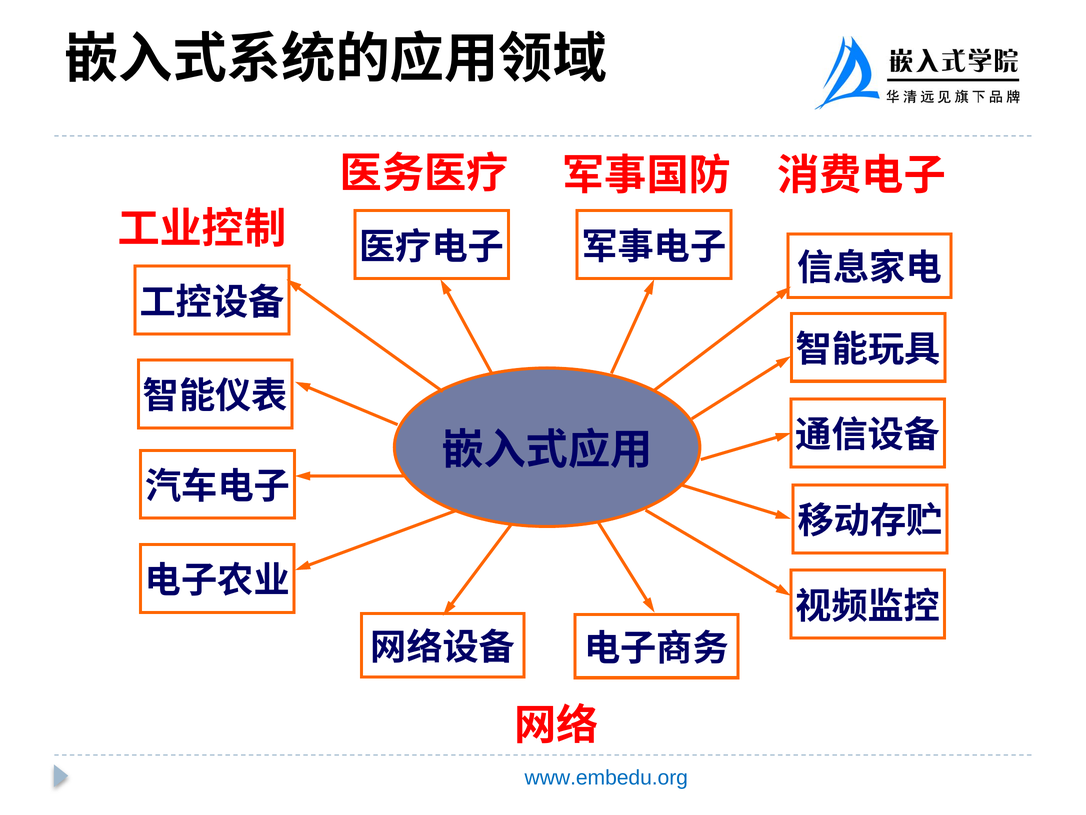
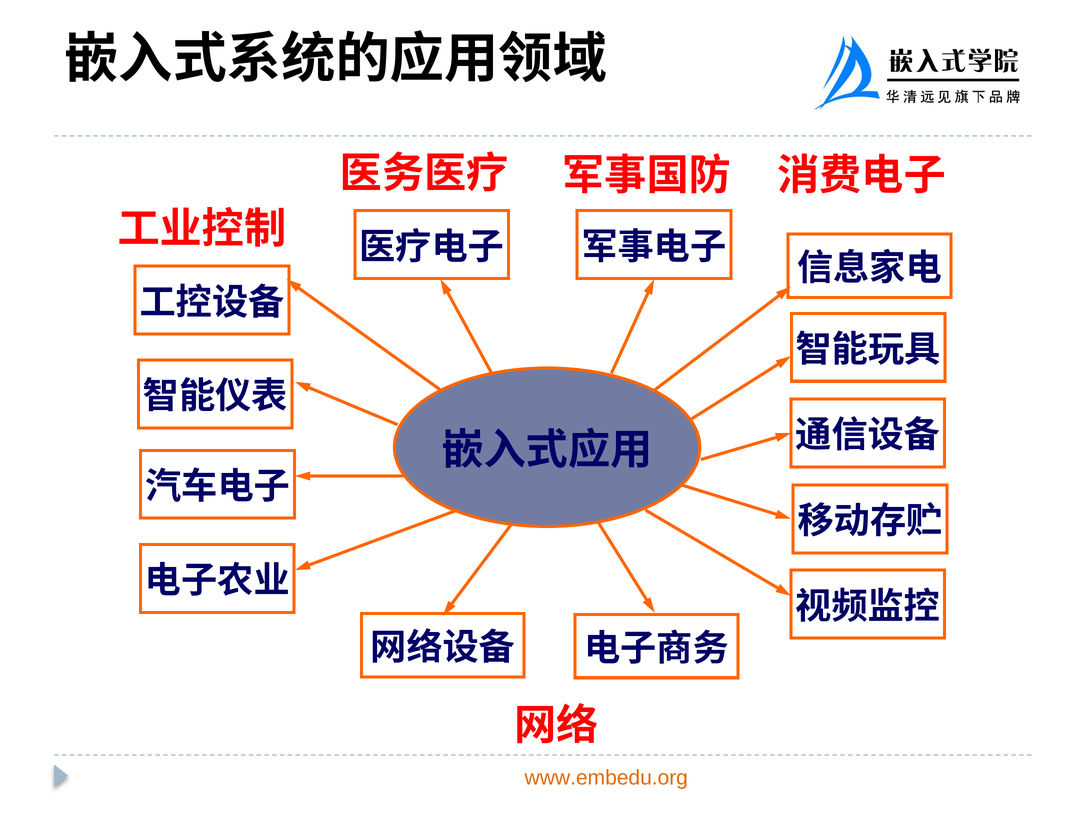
www.embedu.org colour: blue -> orange
